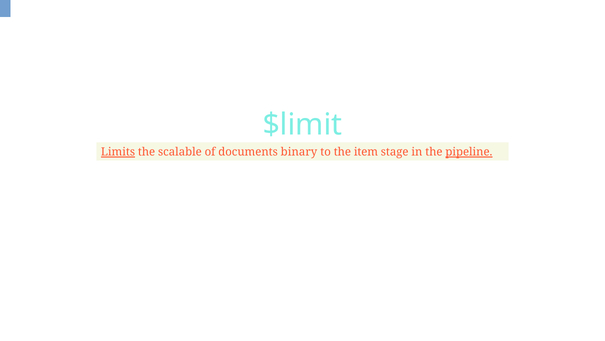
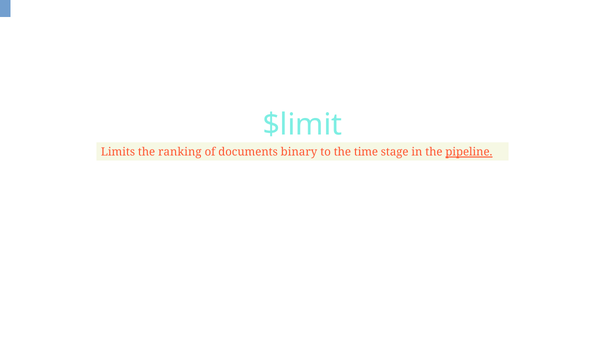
Limits underline: present -> none
scalable: scalable -> ranking
item: item -> time
